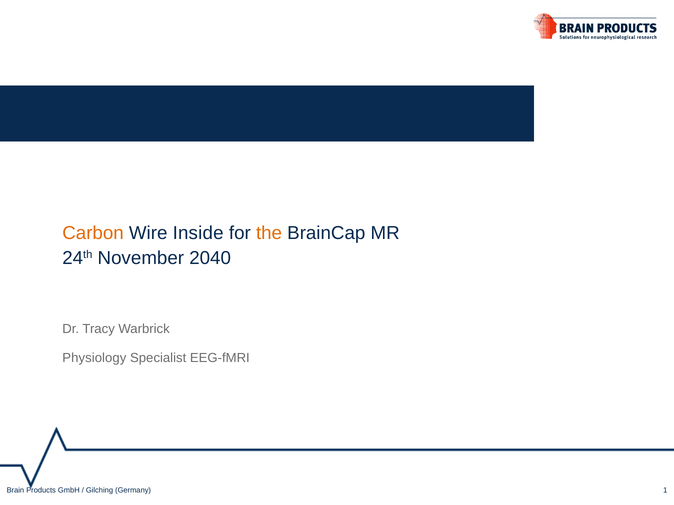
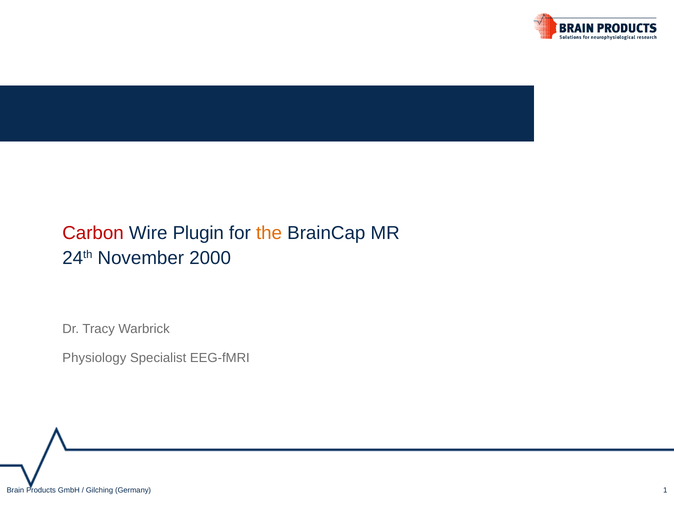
Carbon colour: orange -> red
Inside: Inside -> Plugin
2040: 2040 -> 2000
